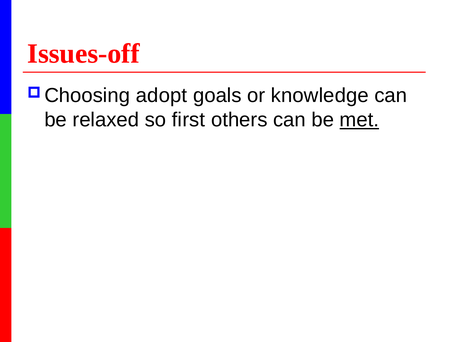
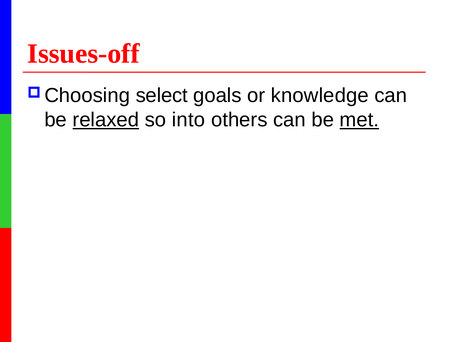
adopt: adopt -> select
relaxed underline: none -> present
first: first -> into
